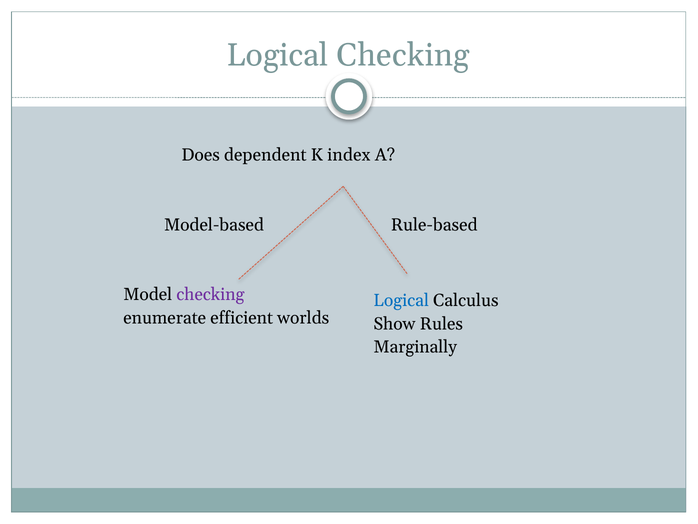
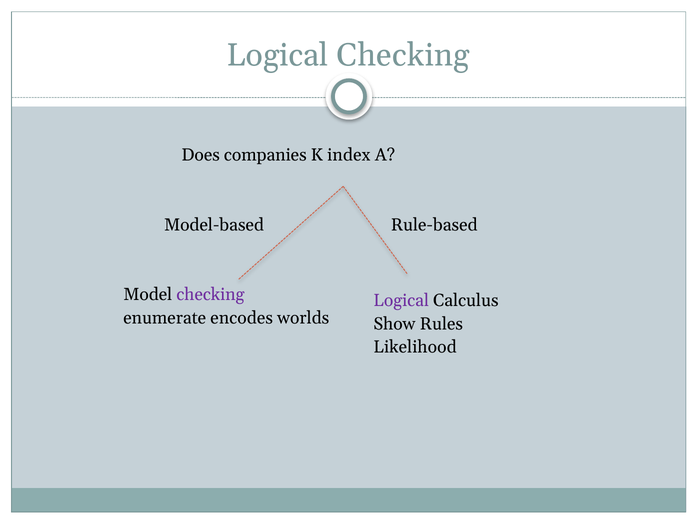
dependent: dependent -> companies
Logical at (401, 300) colour: blue -> purple
efficient: efficient -> encodes
Marginally: Marginally -> Likelihood
